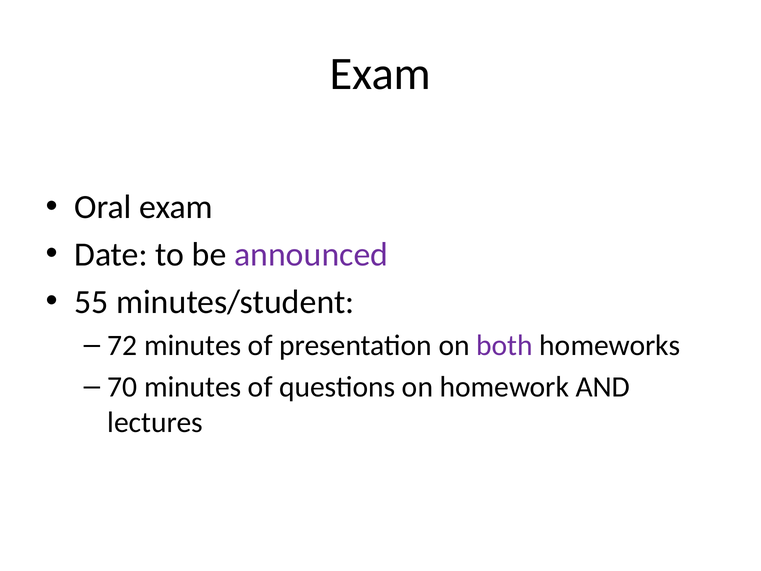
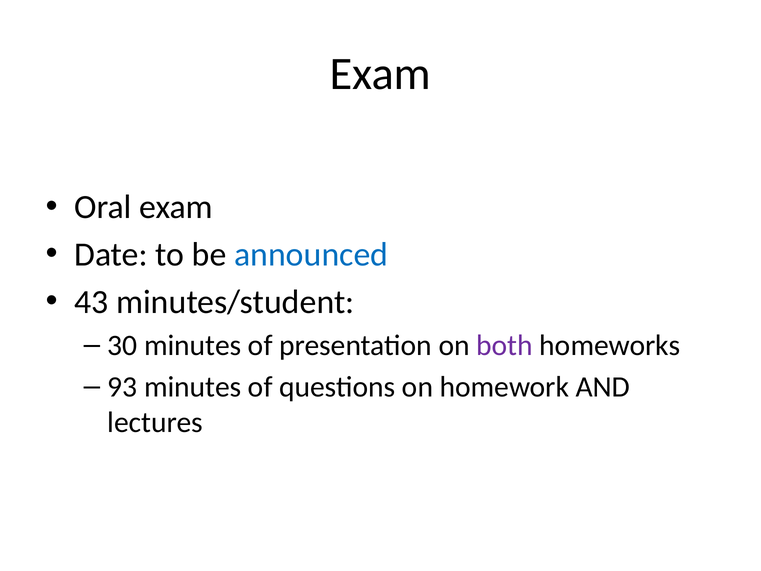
announced colour: purple -> blue
55: 55 -> 43
72: 72 -> 30
70: 70 -> 93
